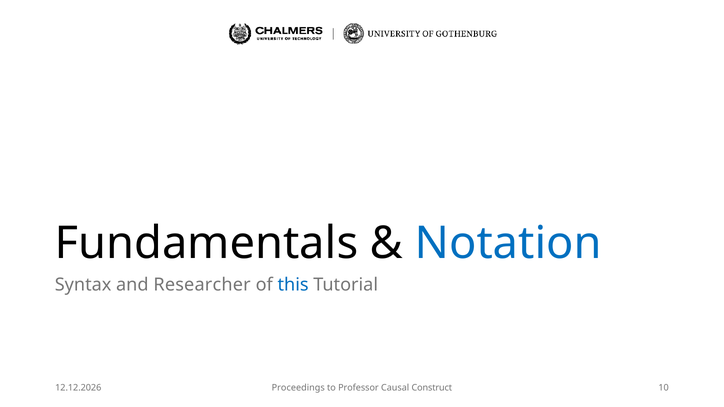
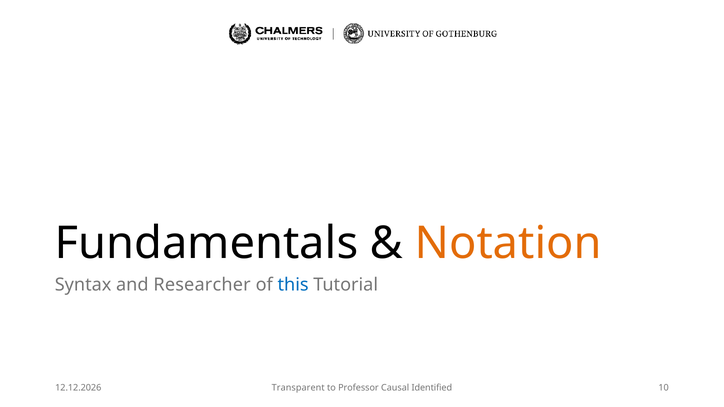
Notation colour: blue -> orange
Proceedings: Proceedings -> Transparent
Construct: Construct -> Identified
